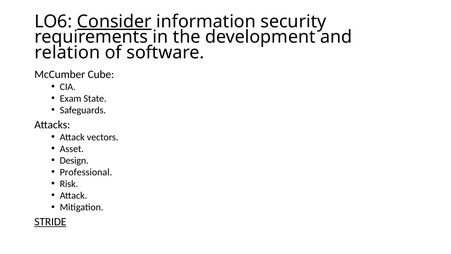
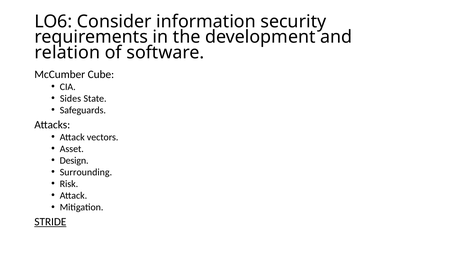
Consider underline: present -> none
Exam: Exam -> Sides
Professional: Professional -> Surrounding
